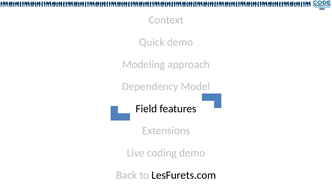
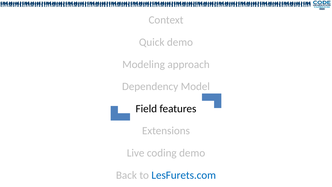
LesFurets.com colour: black -> blue
